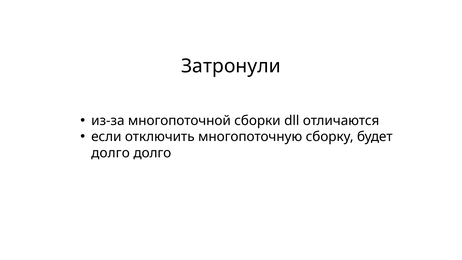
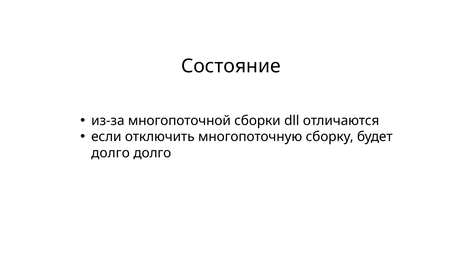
Затронули: Затронули -> Состояние
